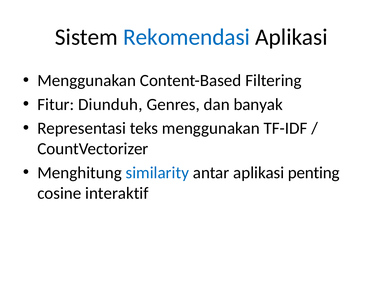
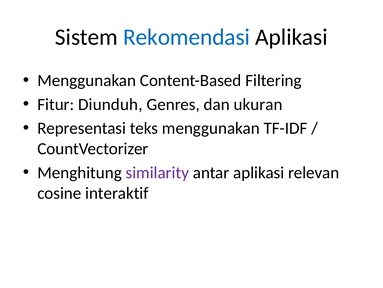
banyak: banyak -> ukuran
similarity colour: blue -> purple
penting: penting -> relevan
